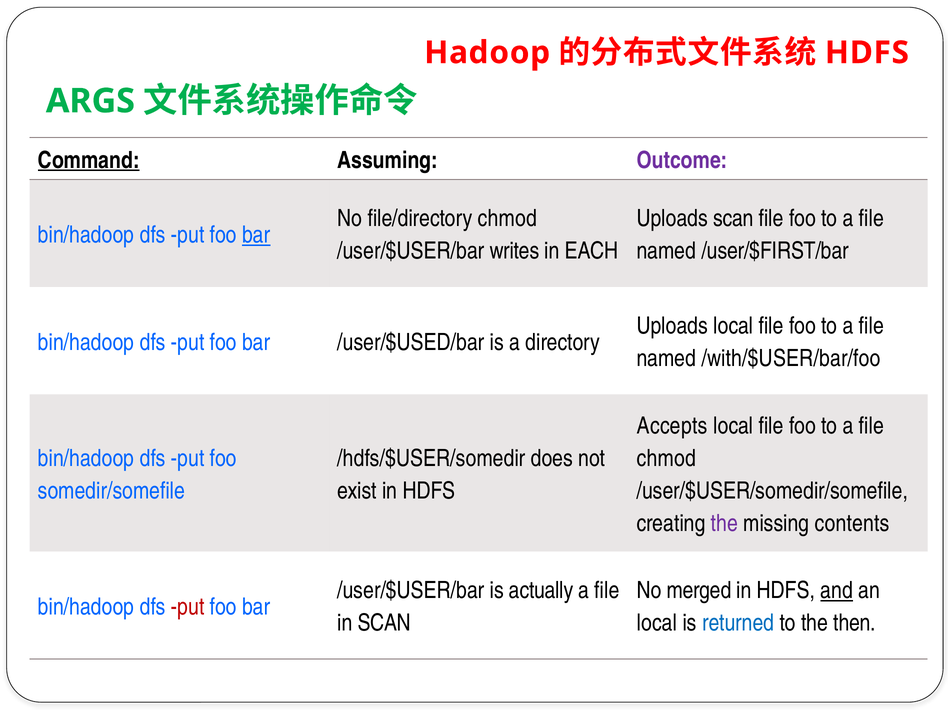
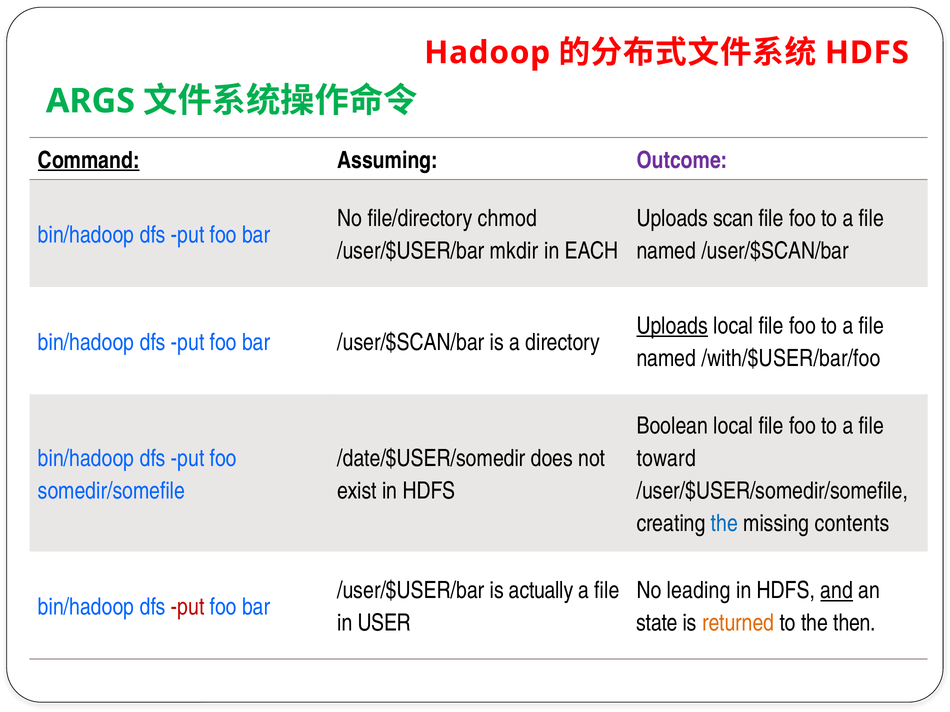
bar at (256, 235) underline: present -> none
writes: writes -> mkdir
named /user/$FIRST/bar: /user/$FIRST/bar -> /user/$SCAN/bar
Uploads at (672, 326) underline: none -> present
bar /user/$USED/bar: /user/$USED/bar -> /user/$SCAN/bar
Accepts: Accepts -> Boolean
/hdfs/$USER/somedir: /hdfs/$USER/somedir -> /date/$USER/somedir
chmod at (666, 459): chmod -> toward
the at (724, 524) colour: purple -> blue
merged: merged -> leading
in SCAN: SCAN -> USER
local at (657, 624): local -> state
returned colour: blue -> orange
